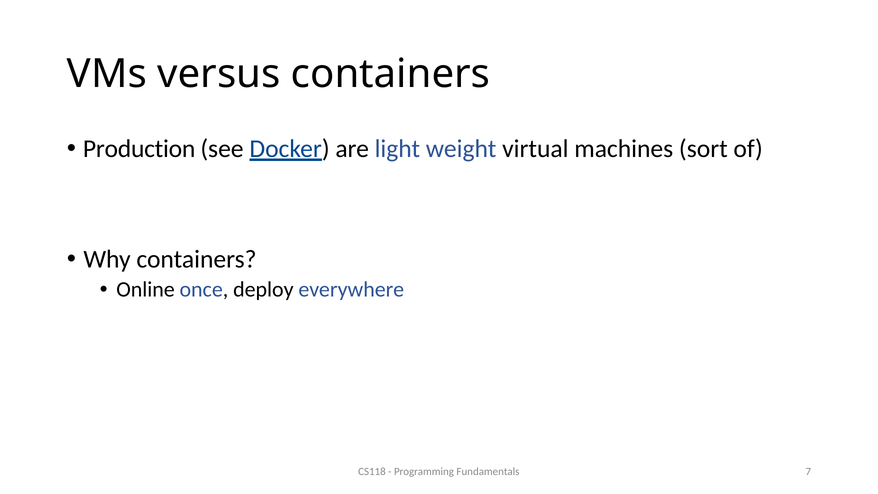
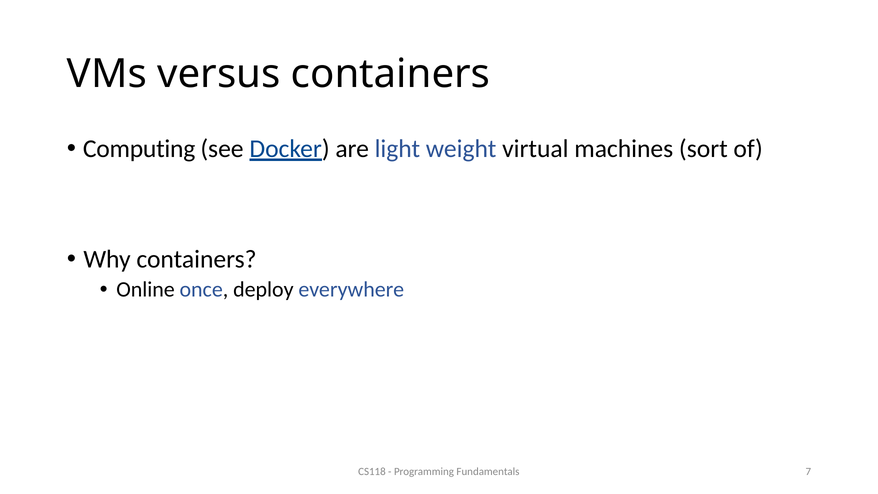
Production: Production -> Computing
